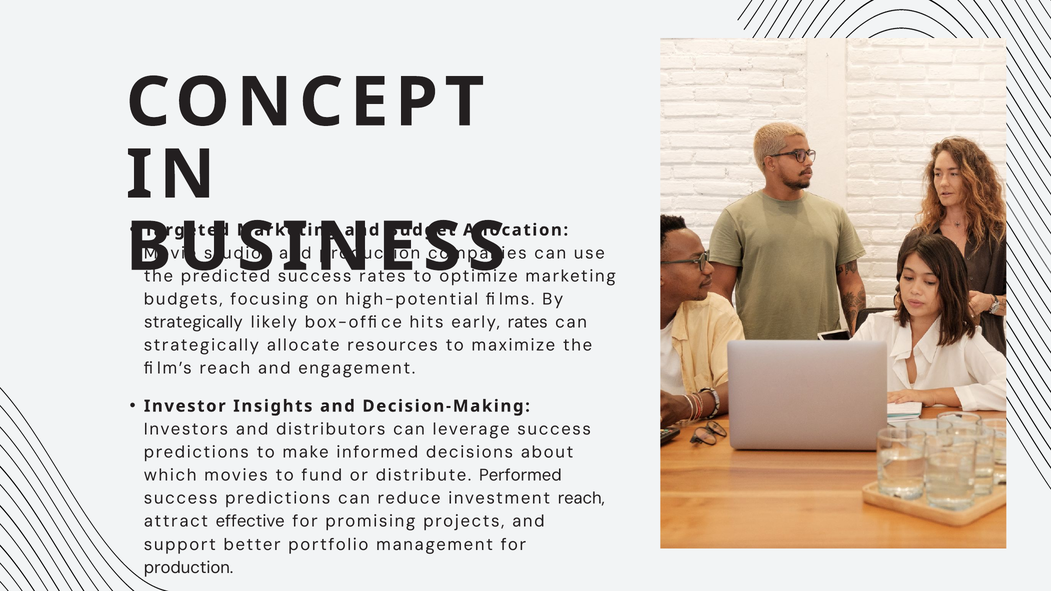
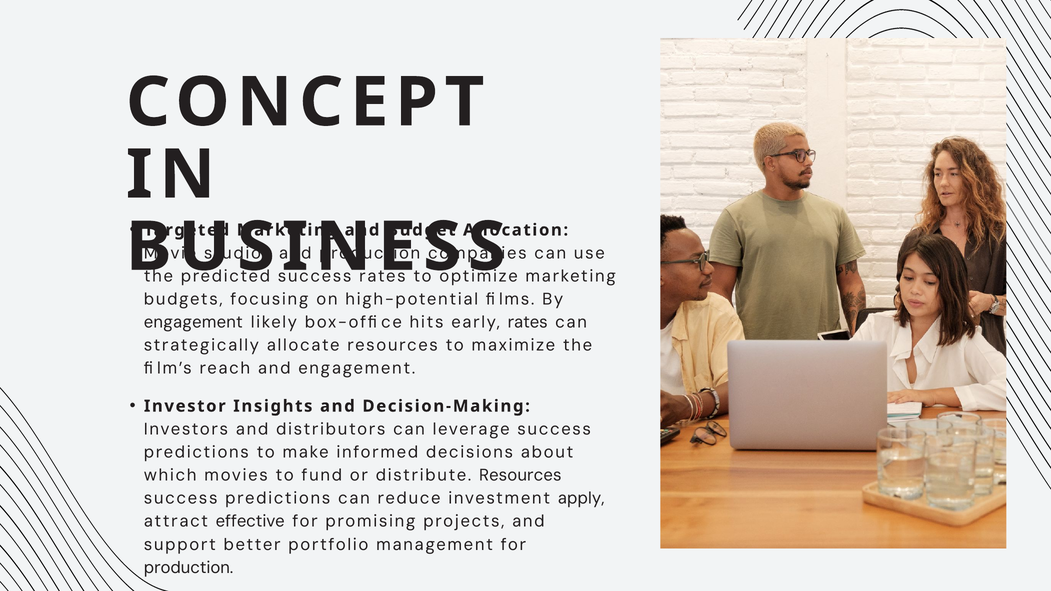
strategically at (193, 322): strategically -> engagement
distribute Performed: Performed -> Resources
investment reach: reach -> apply
